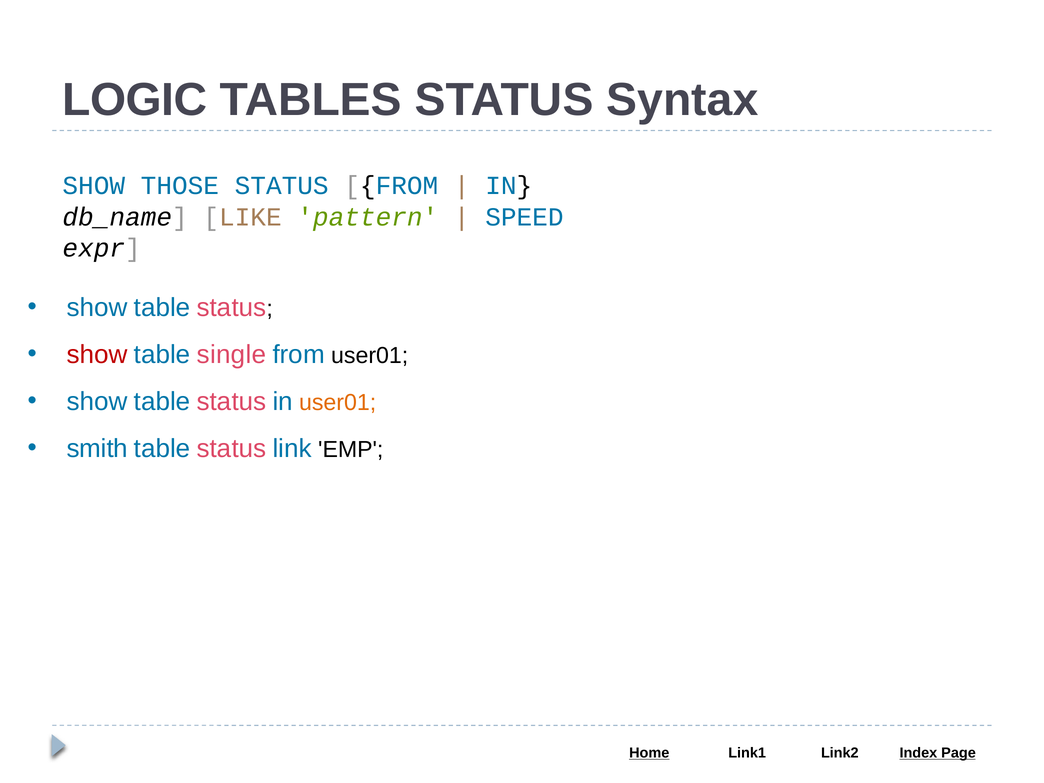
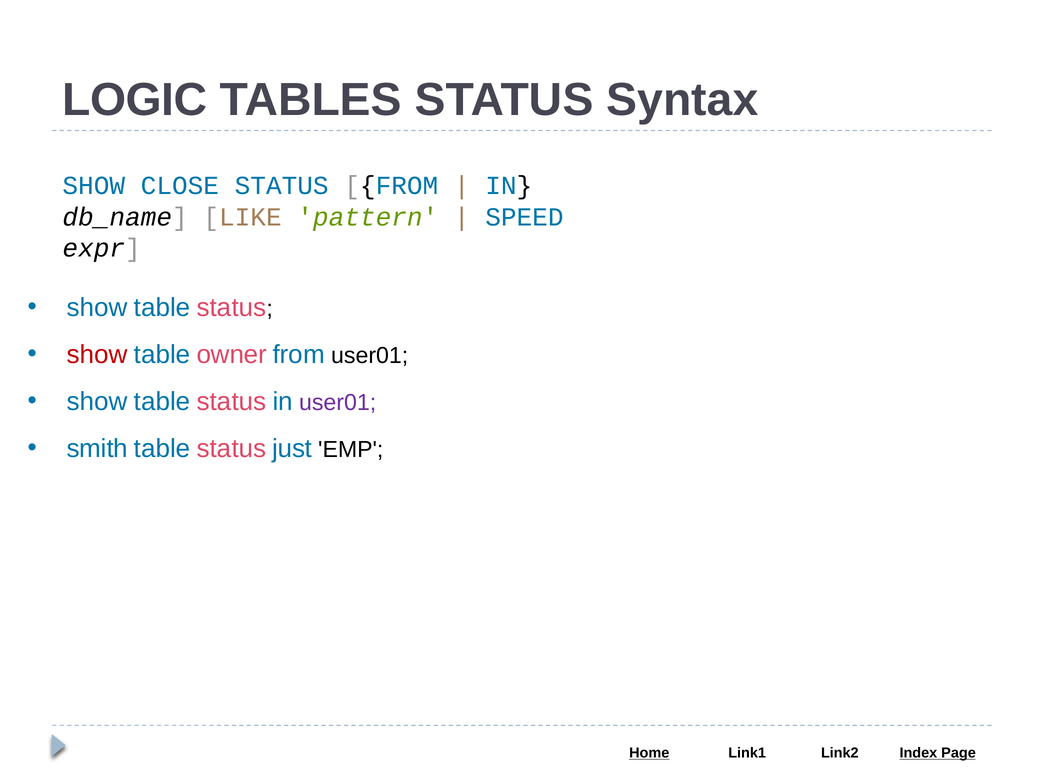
THOSE: THOSE -> CLOSE
single: single -> owner
user01 at (338, 403) colour: orange -> purple
link: link -> just
